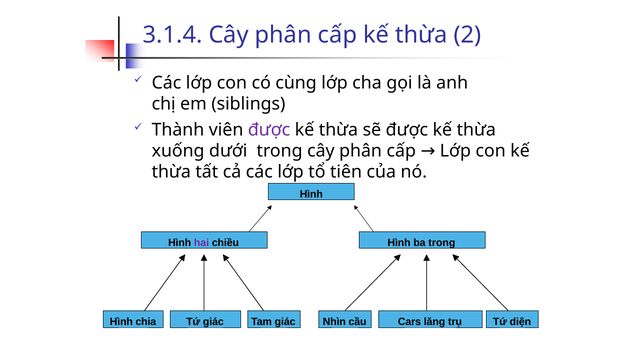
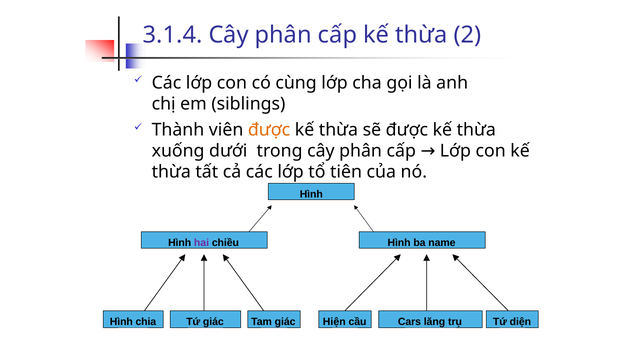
được at (269, 130) colour: purple -> orange
ba trong: trong -> name
Nhìn: Nhìn -> Hiện
